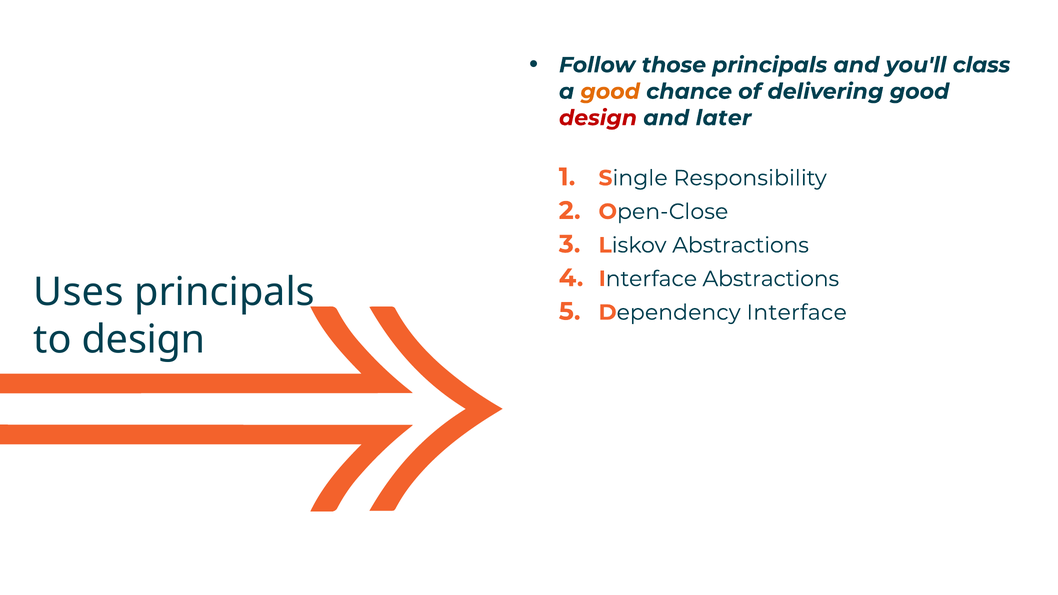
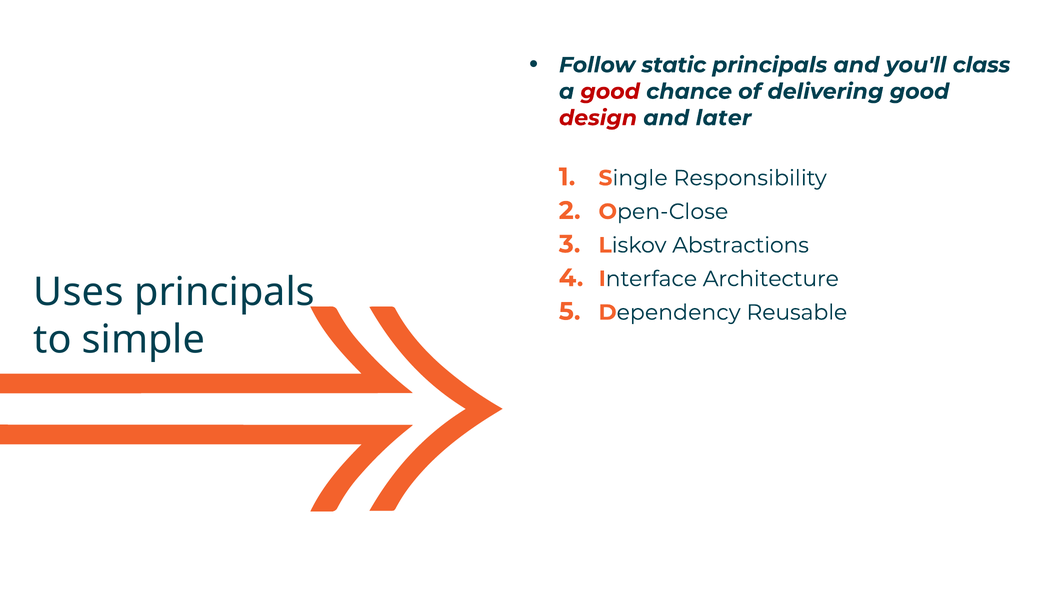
those: those -> static
good at (610, 92) colour: orange -> red
Interface Abstractions: Abstractions -> Architecture
Dependency Interface: Interface -> Reusable
to design: design -> simple
